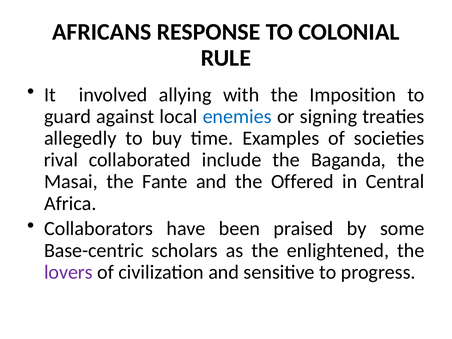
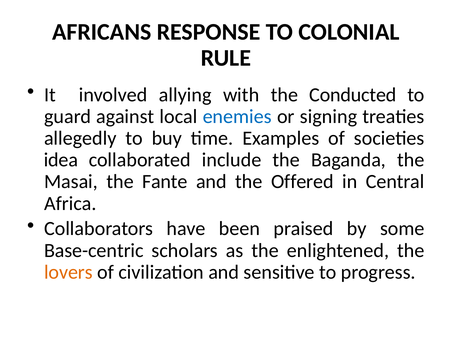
Imposition: Imposition -> Conducted
rival: rival -> idea
lovers colour: purple -> orange
